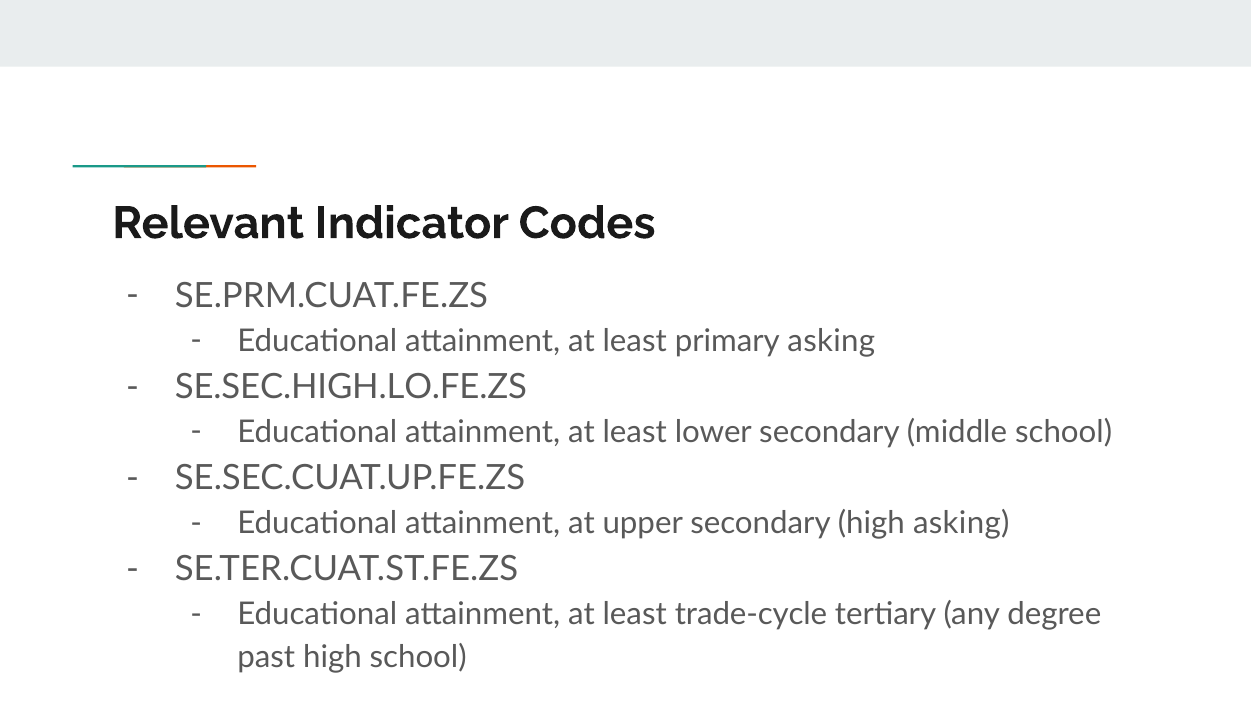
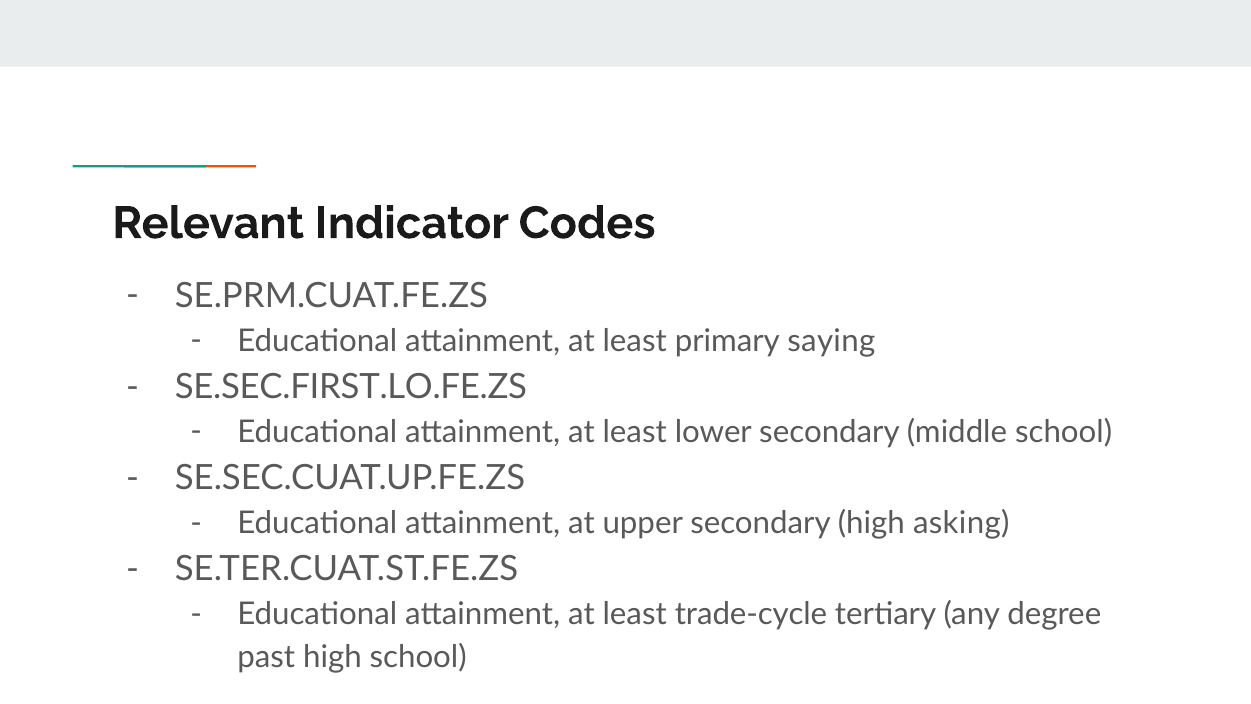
primary asking: asking -> saying
SE.SEC.HIGH.LO.FE.ZS: SE.SEC.HIGH.LO.FE.ZS -> SE.SEC.FIRST.LO.FE.ZS
